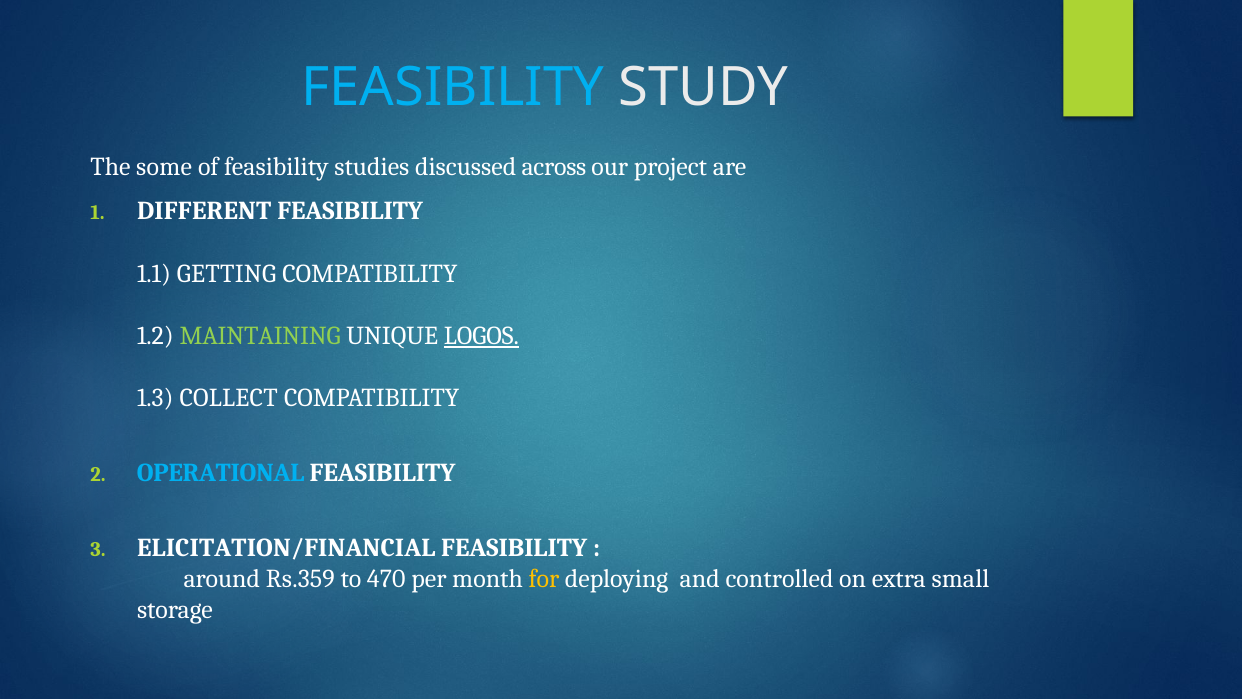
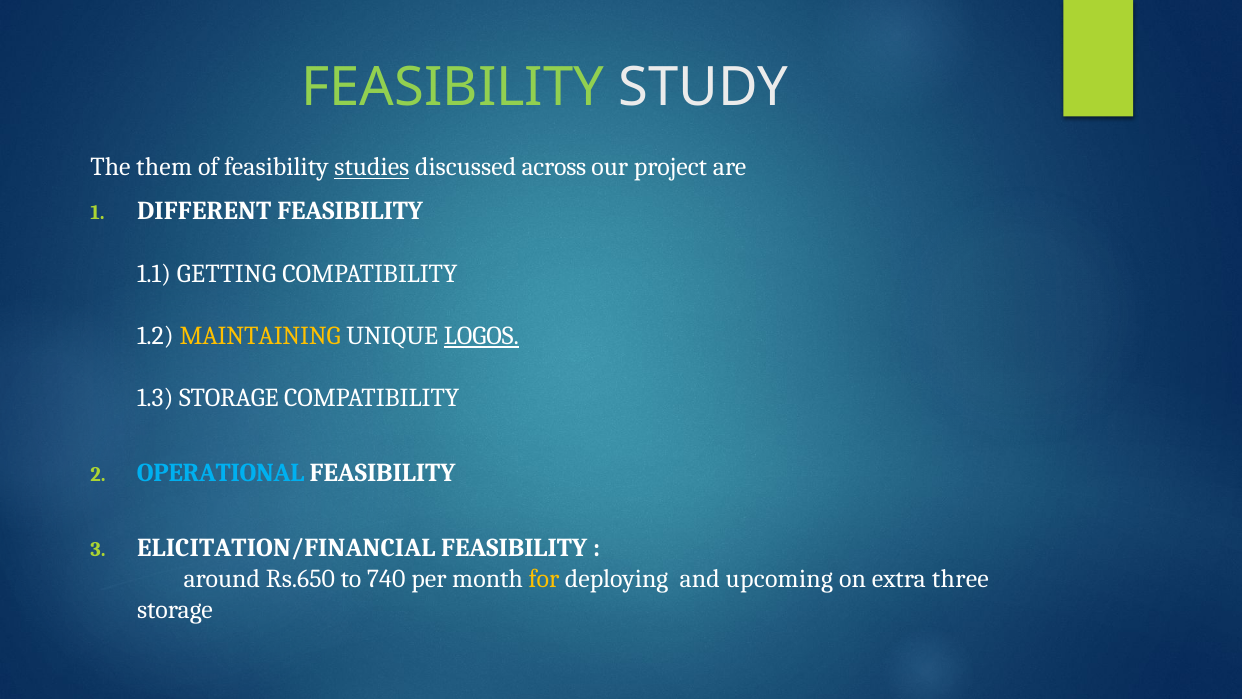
FEASIBILITY at (453, 87) colour: light blue -> light green
some: some -> them
studies underline: none -> present
MAINTAINING colour: light green -> yellow
1.3 COLLECT: COLLECT -> STORAGE
Rs.359: Rs.359 -> Rs.650
470: 470 -> 740
controlled: controlled -> upcoming
small: small -> three
